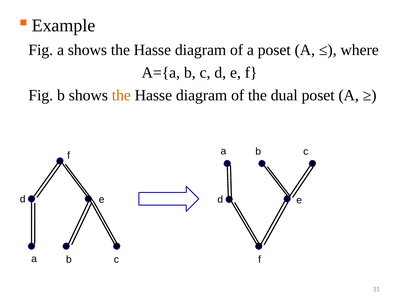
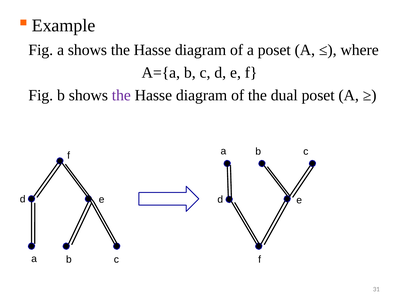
the at (121, 95) colour: orange -> purple
